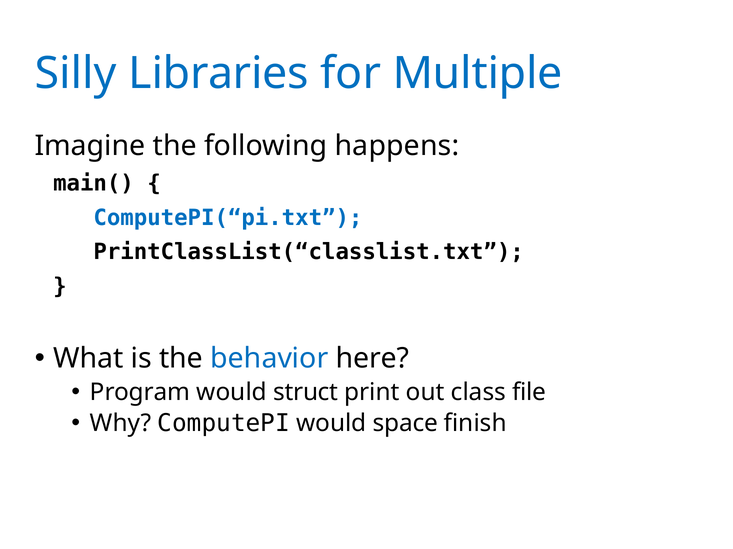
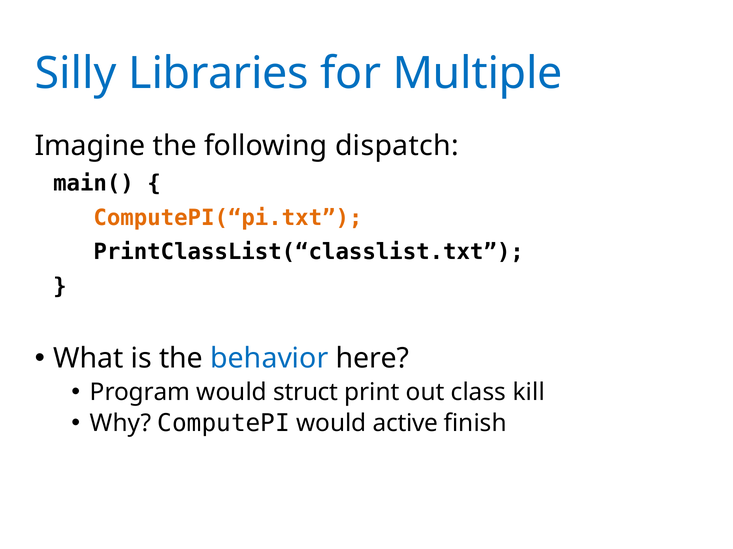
happens: happens -> dispatch
ComputePI(“pi.txt colour: blue -> orange
file: file -> kill
space: space -> active
